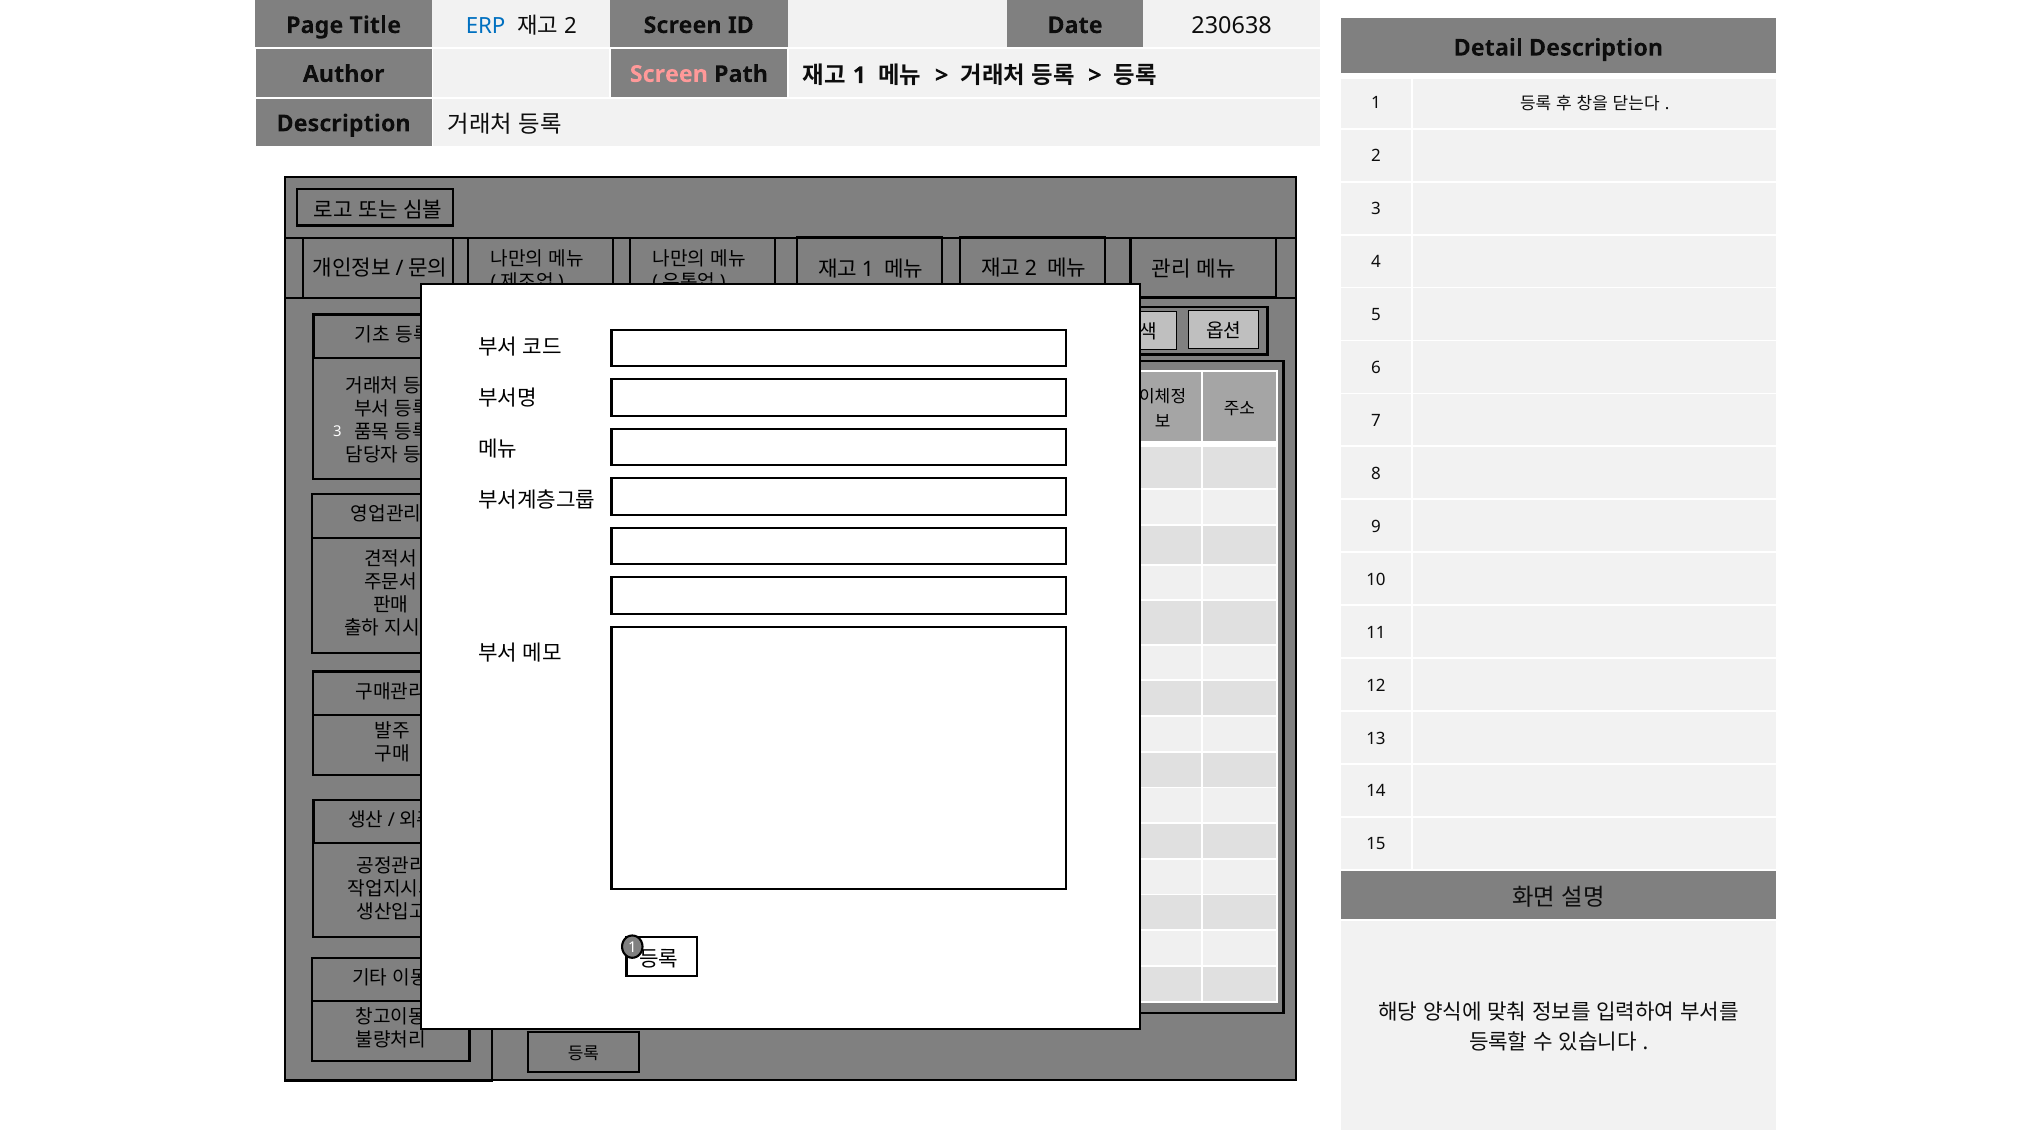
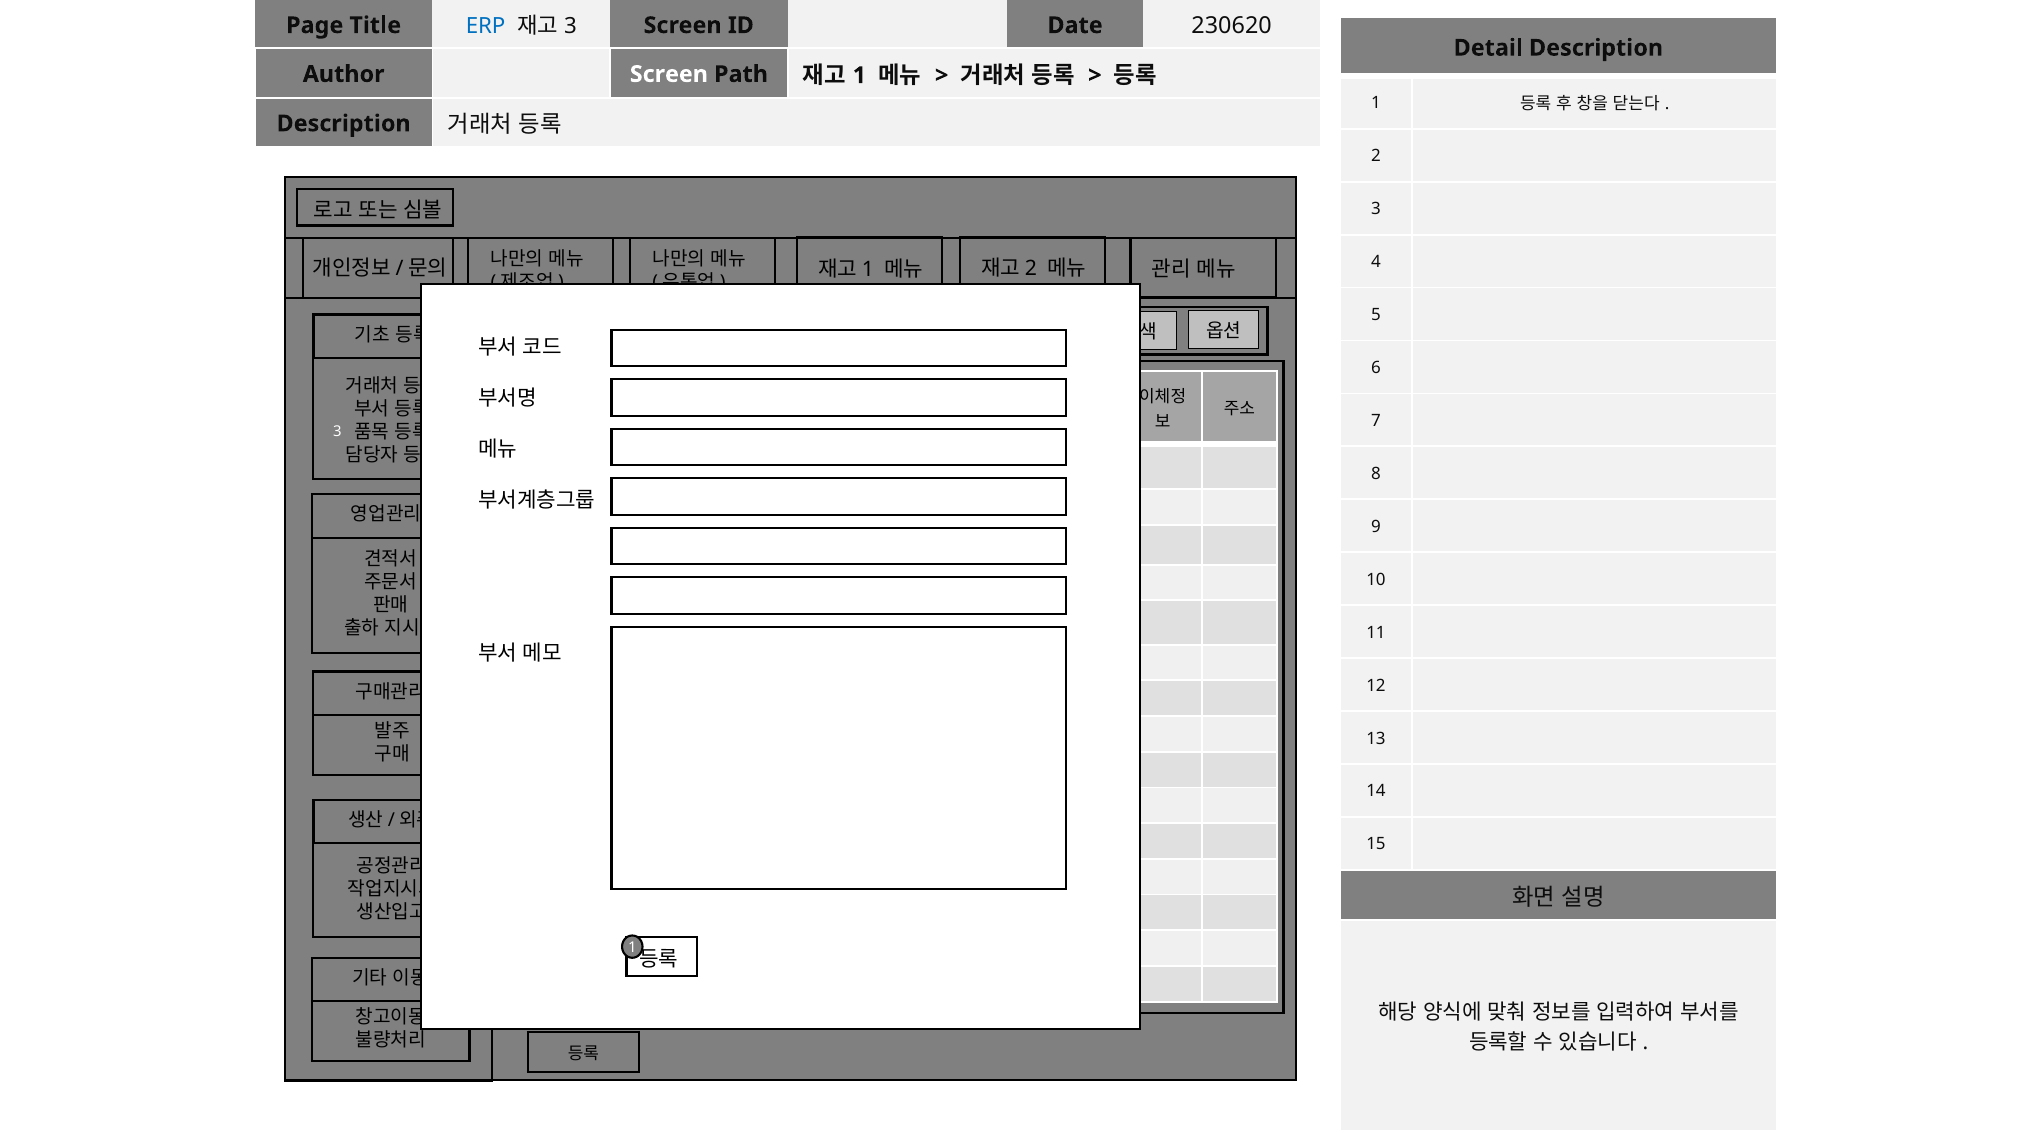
2 at (571, 26): 2 -> 3
230638: 230638 -> 230620
Screen at (669, 74) colour: pink -> white
